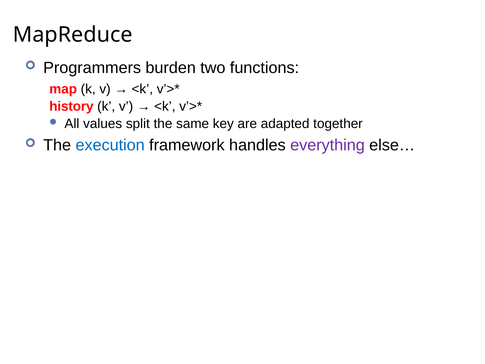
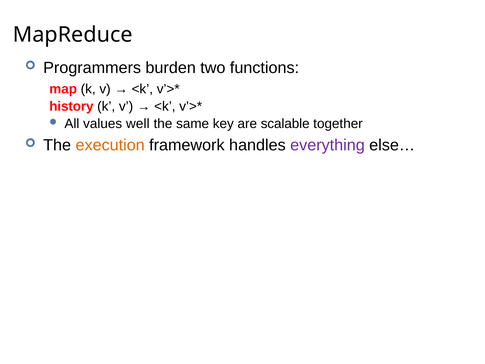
split: split -> well
adapted: adapted -> scalable
execution colour: blue -> orange
